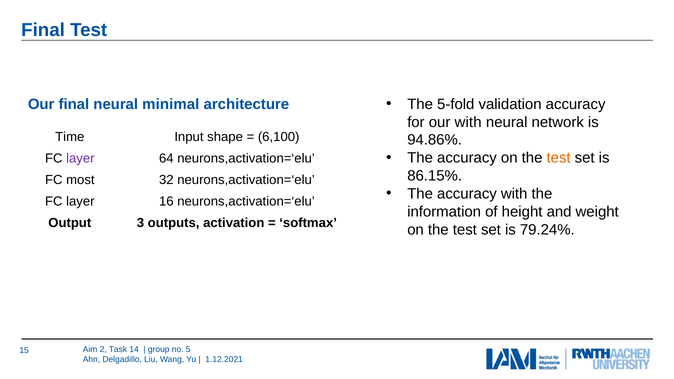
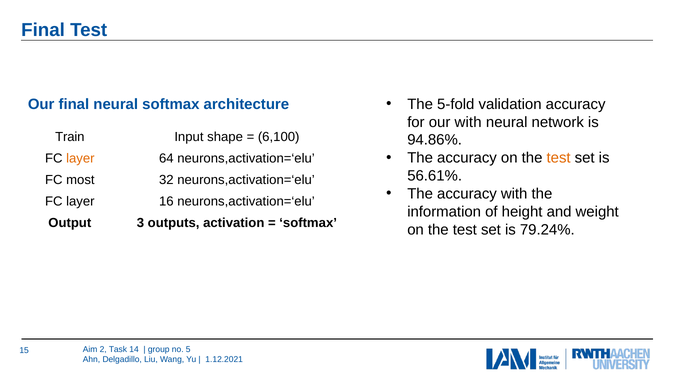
neural minimal: minimal -> softmax
Time: Time -> Train
layer at (80, 158) colour: purple -> orange
86.15%: 86.15% -> 56.61%
